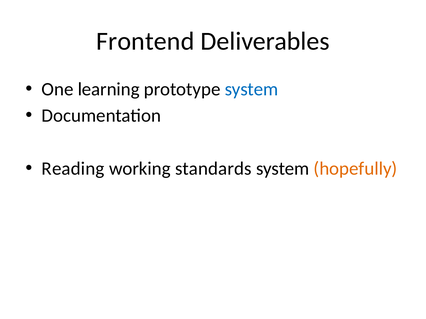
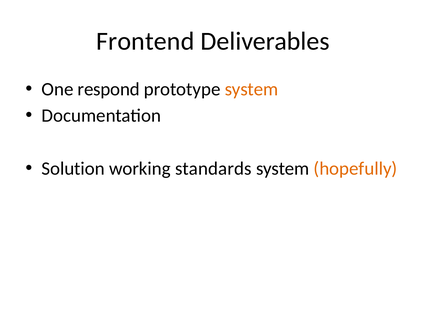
learning: learning -> respond
system at (251, 89) colour: blue -> orange
Reading: Reading -> Solution
